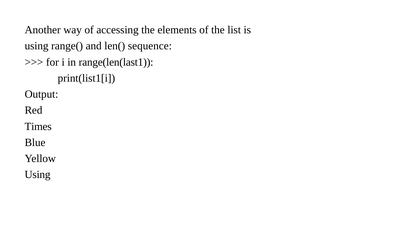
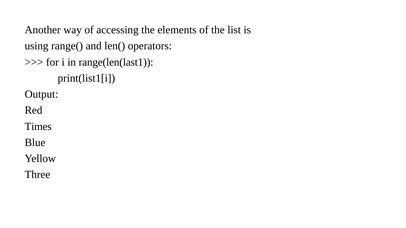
sequence: sequence -> operators
Using at (38, 175): Using -> Three
